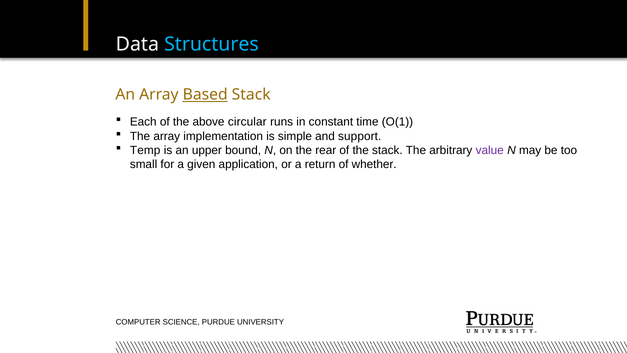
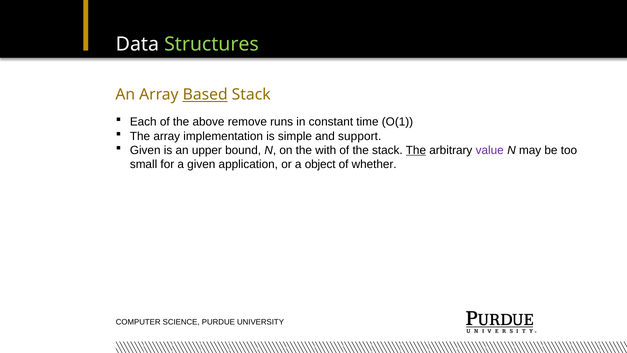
Structures colour: light blue -> light green
circular: circular -> remove
Temp at (145, 150): Temp -> Given
rear: rear -> with
The at (416, 150) underline: none -> present
return: return -> object
